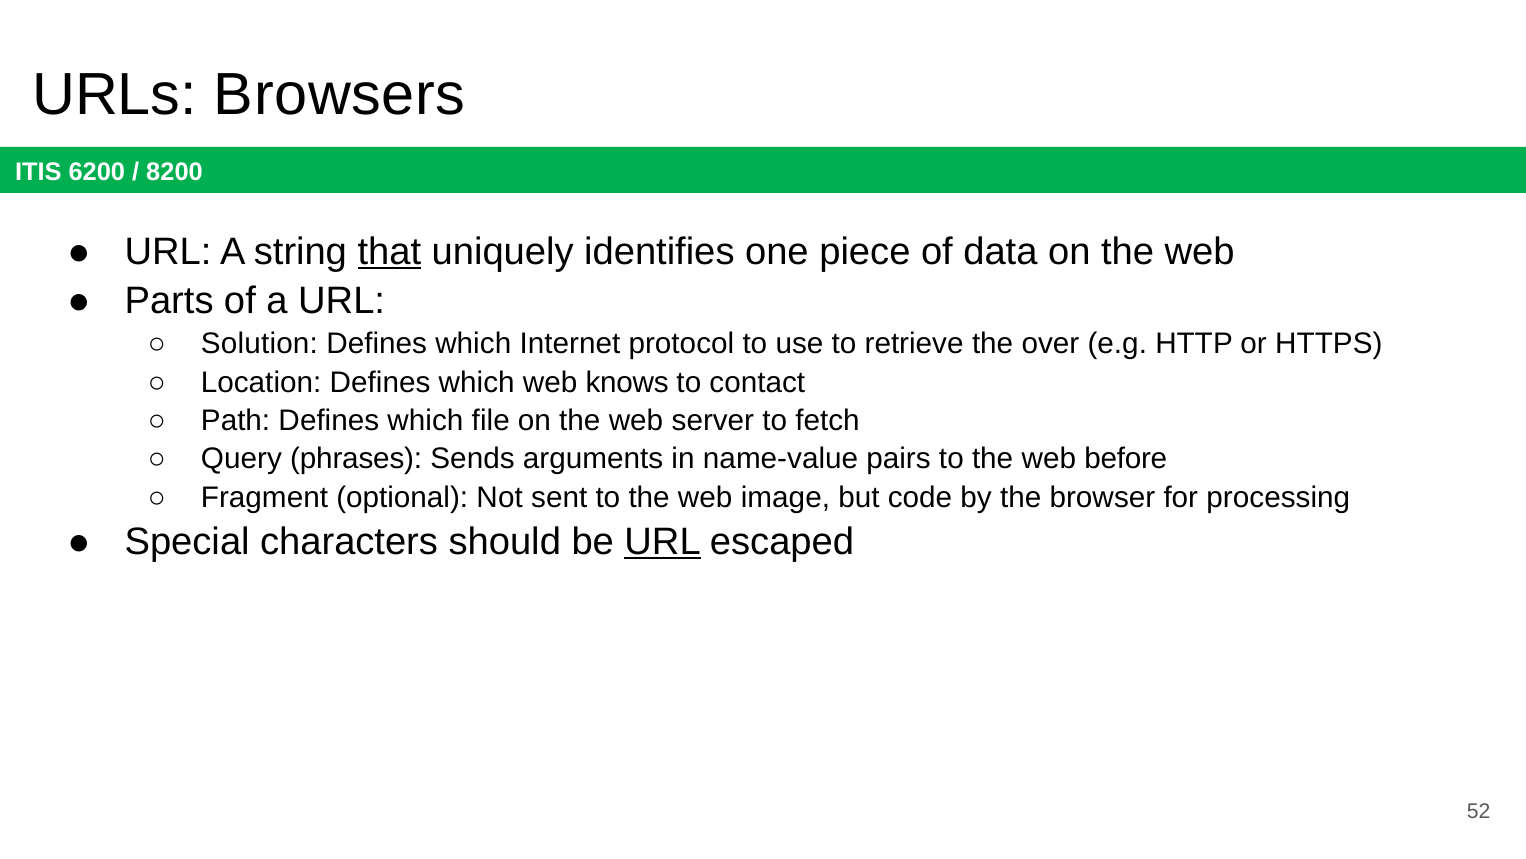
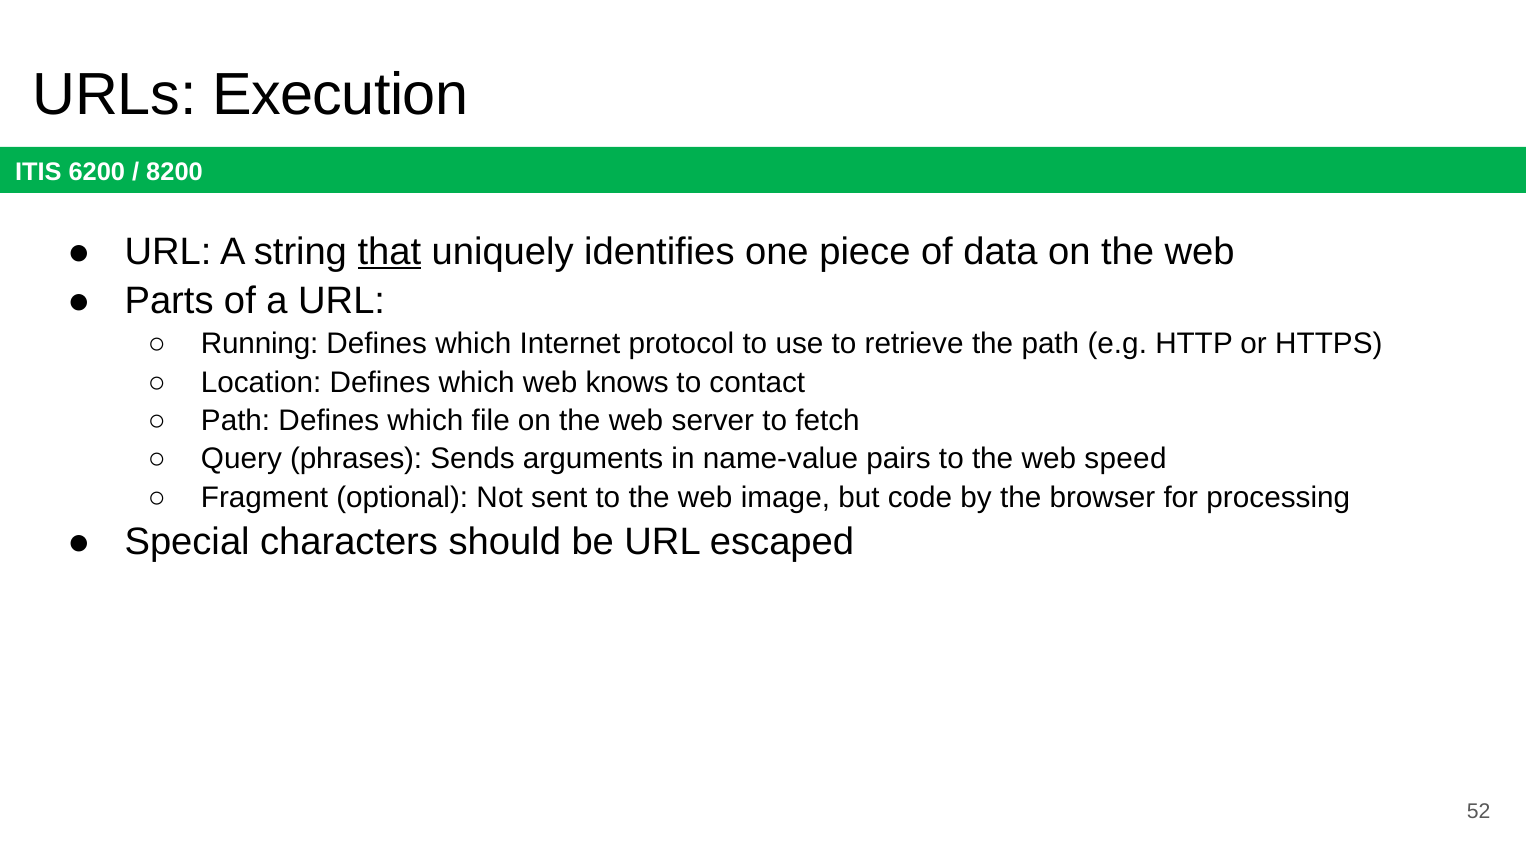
Browsers: Browsers -> Execution
Solution: Solution -> Running
the over: over -> path
before: before -> speed
URL at (663, 542) underline: present -> none
